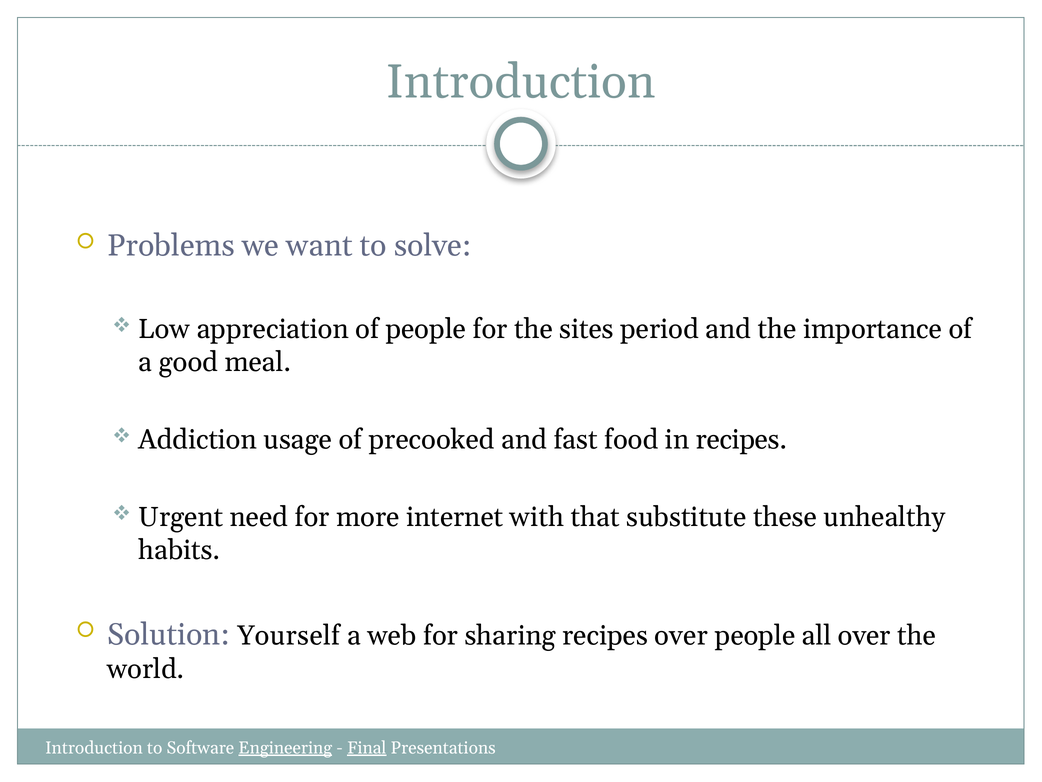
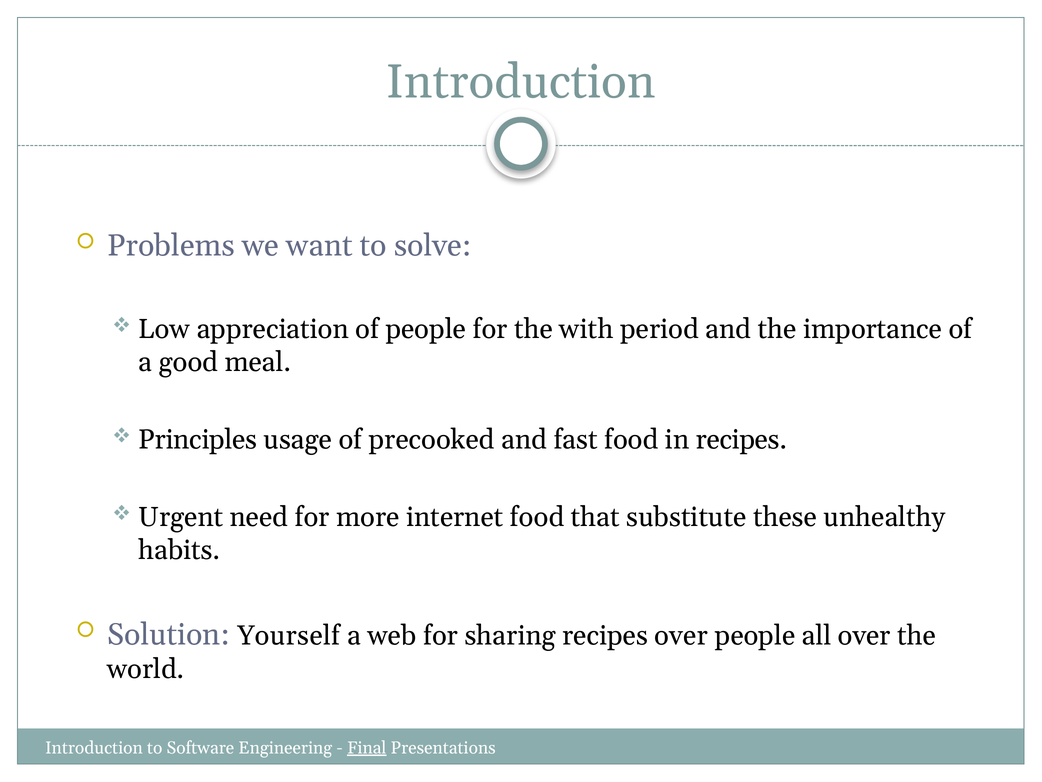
sites: sites -> with
Addiction: Addiction -> Principles
internet with: with -> food
Engineering underline: present -> none
